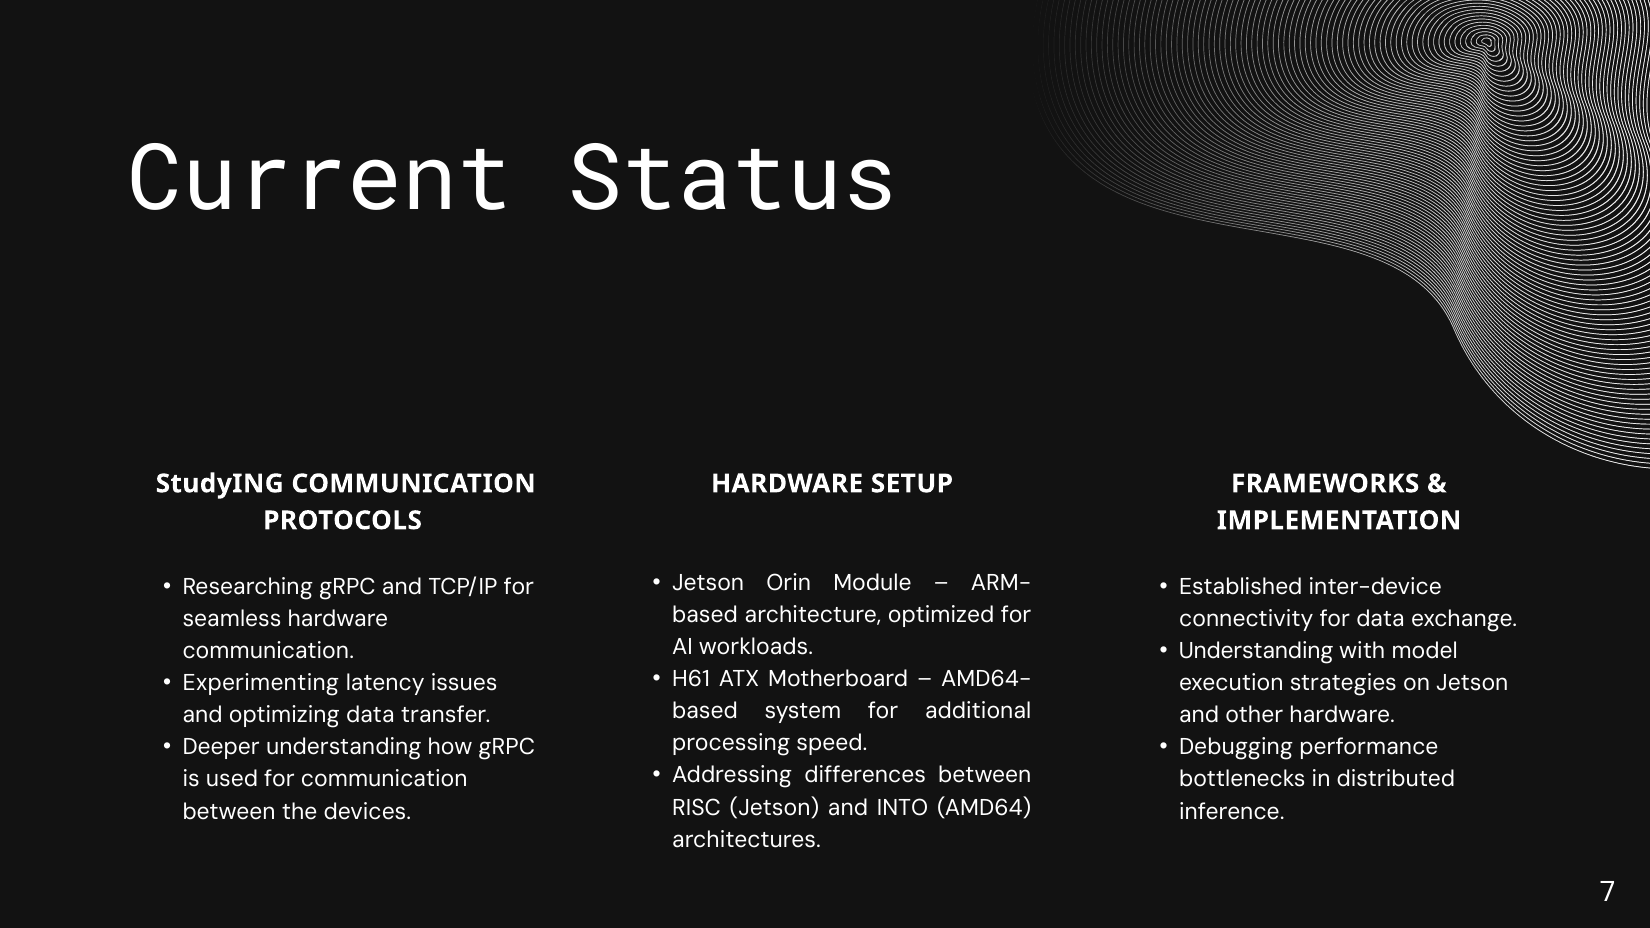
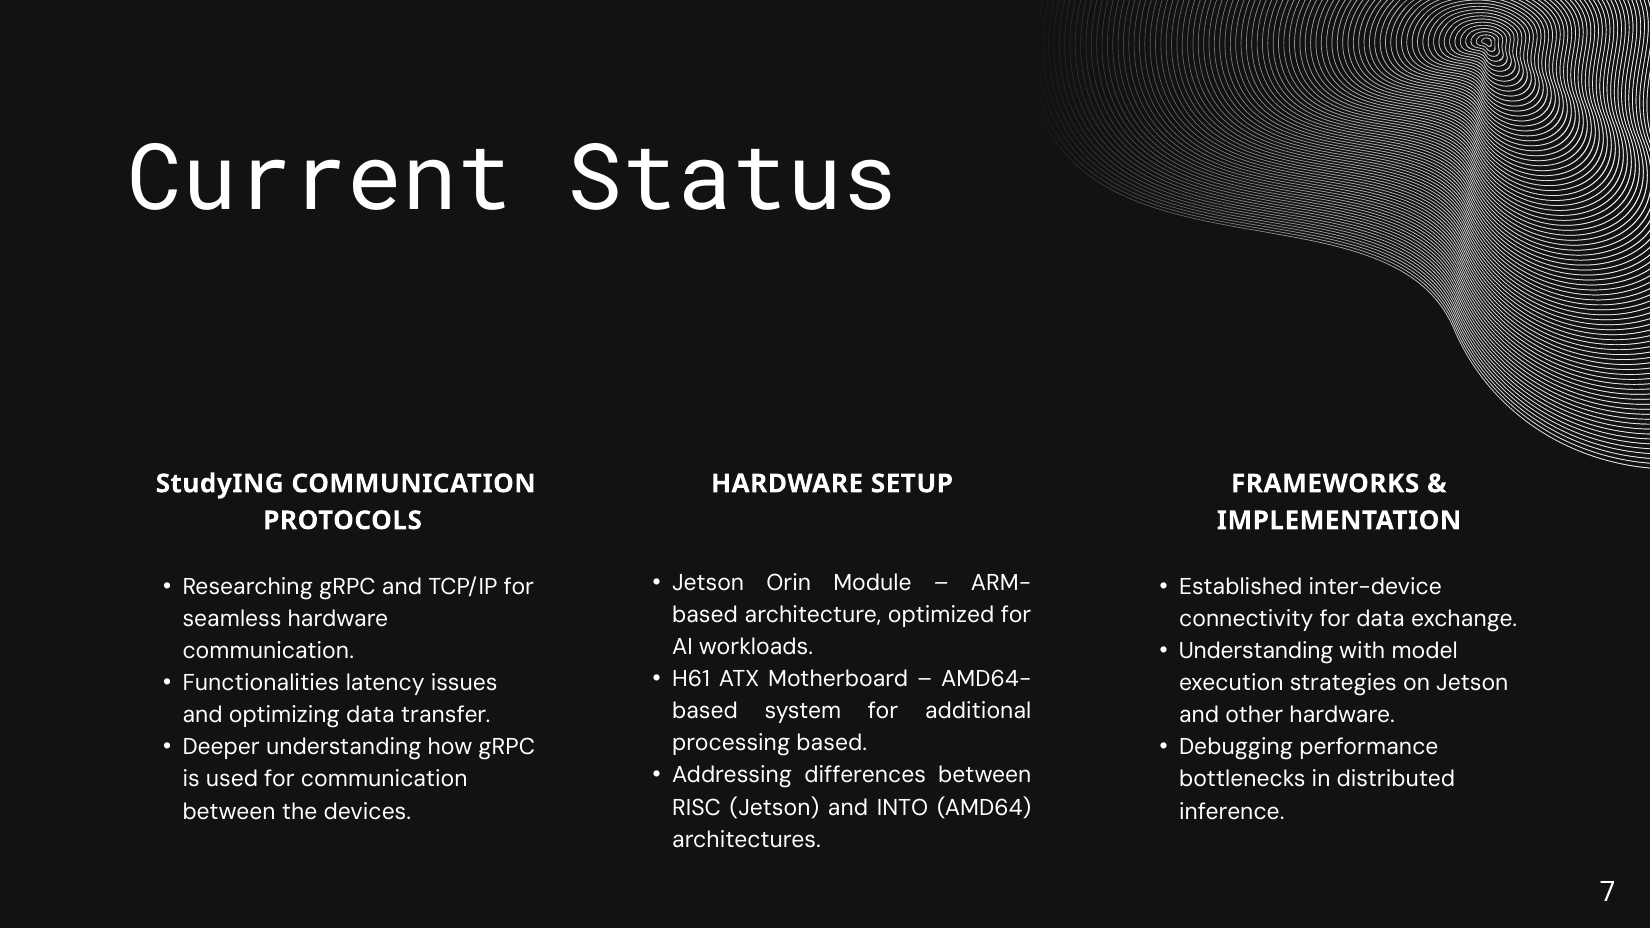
Experimenting: Experimenting -> Functionalities
processing speed: speed -> based
